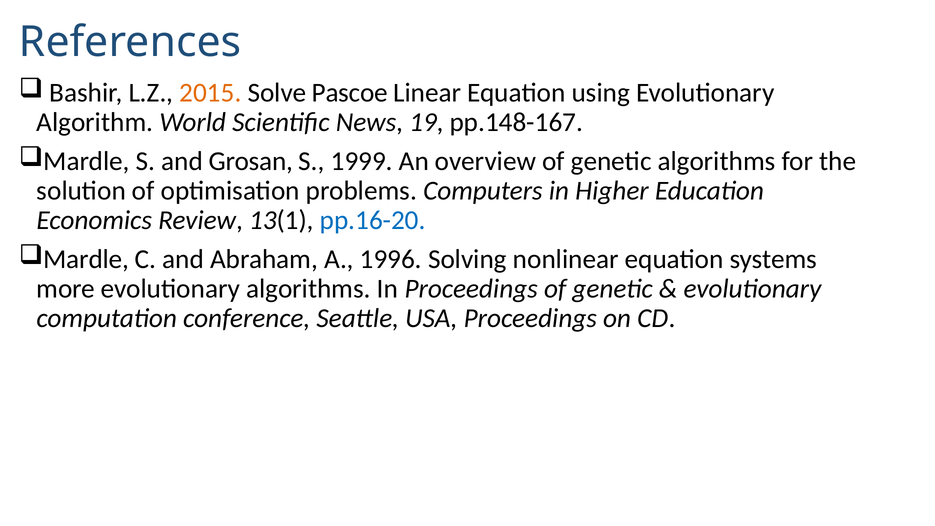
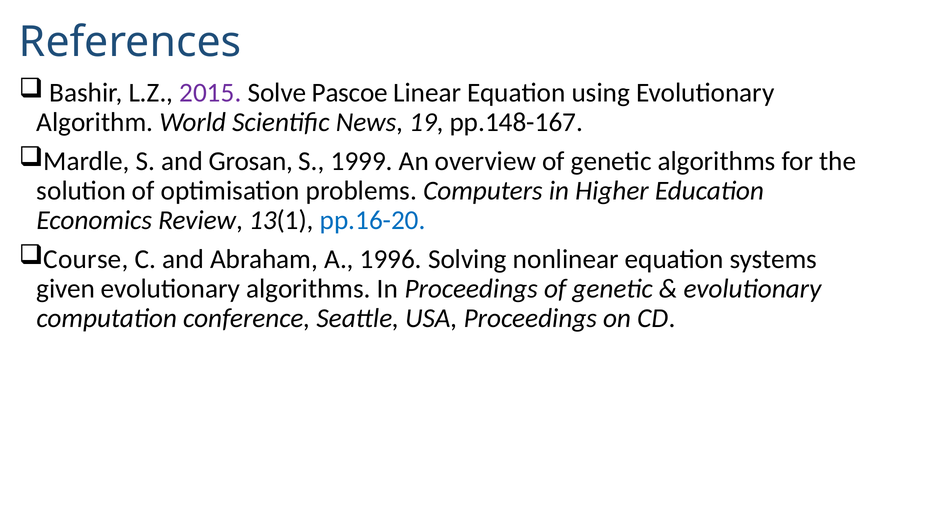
2015 colour: orange -> purple
Mardle at (86, 259): Mardle -> Course
more: more -> given
